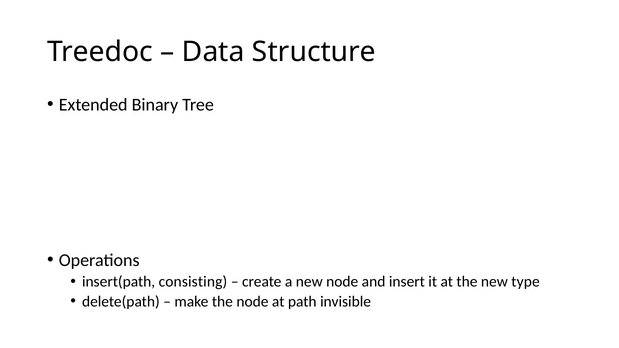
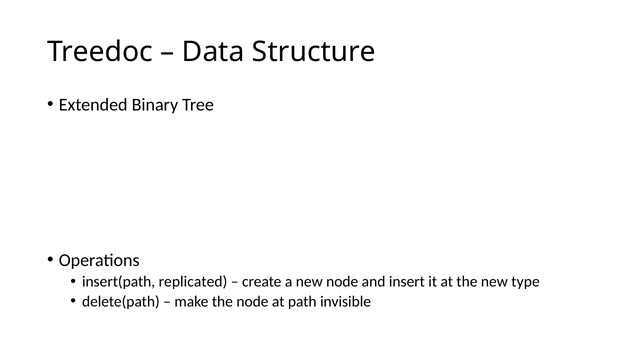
consisting: consisting -> replicated
